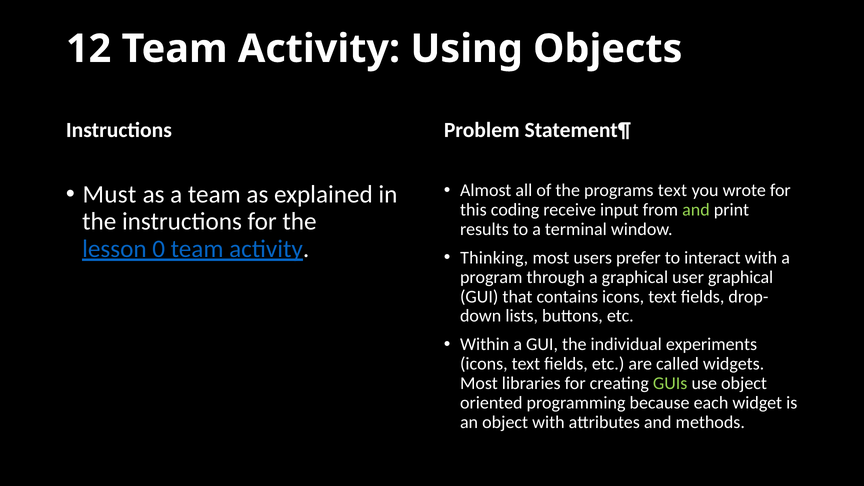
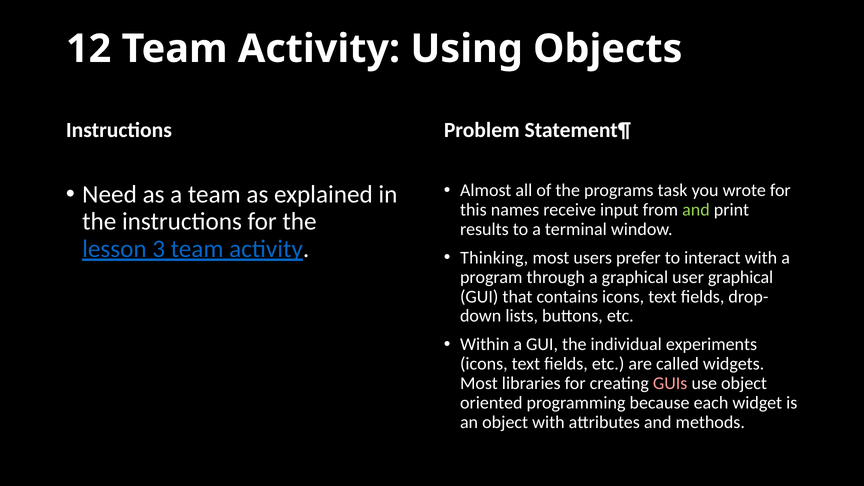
programs text: text -> task
Must: Must -> Need
coding: coding -> names
0: 0 -> 3
GUIs colour: light green -> pink
